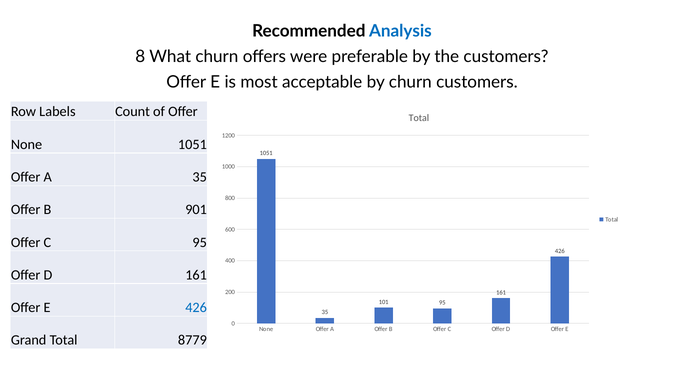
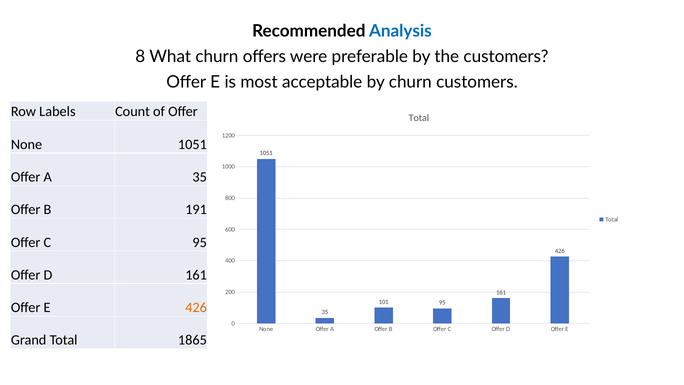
901: 901 -> 191
426 at (196, 307) colour: blue -> orange
8779: 8779 -> 1865
